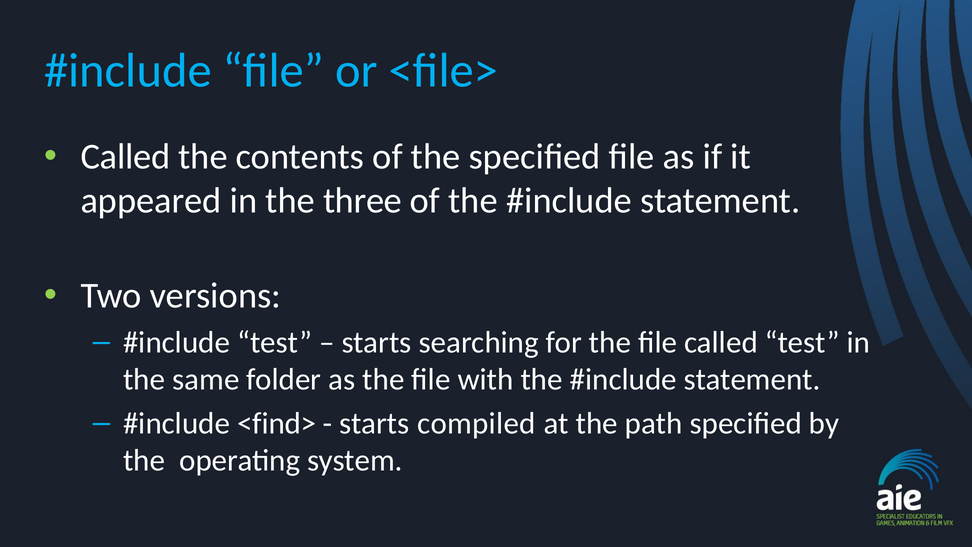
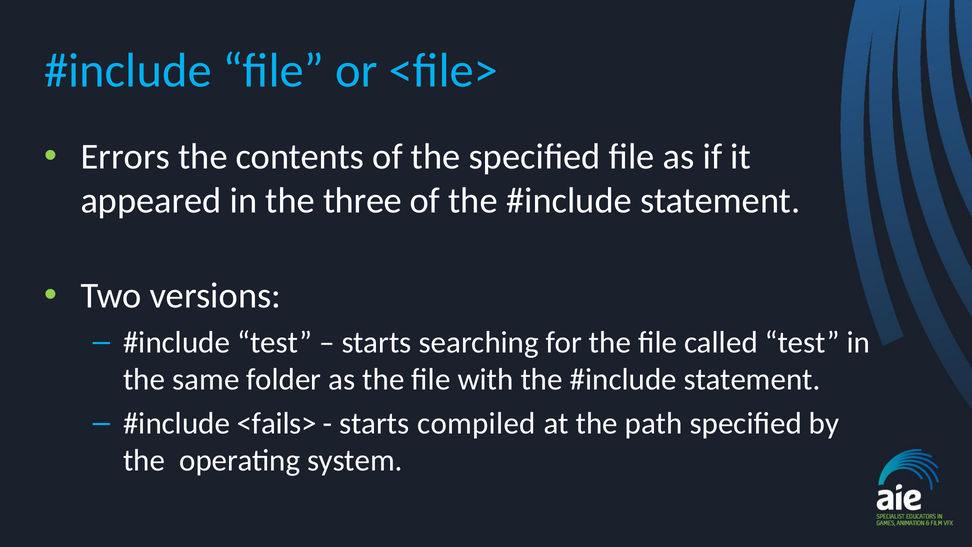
Called at (125, 157): Called -> Errors
<find>: <find> -> <fails>
